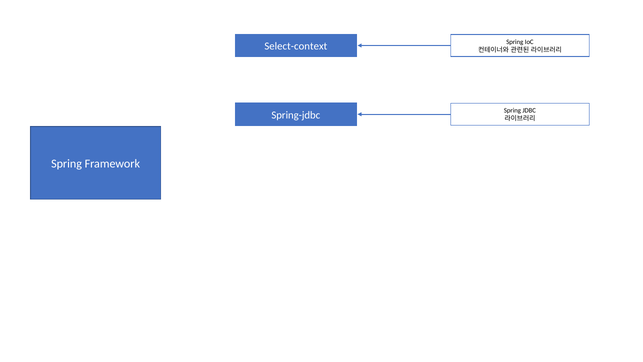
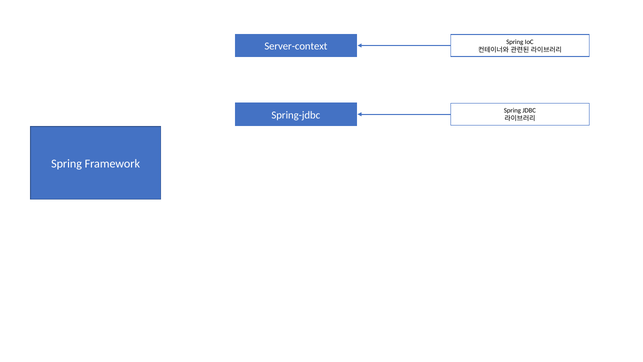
Select-context: Select-context -> Server-context
